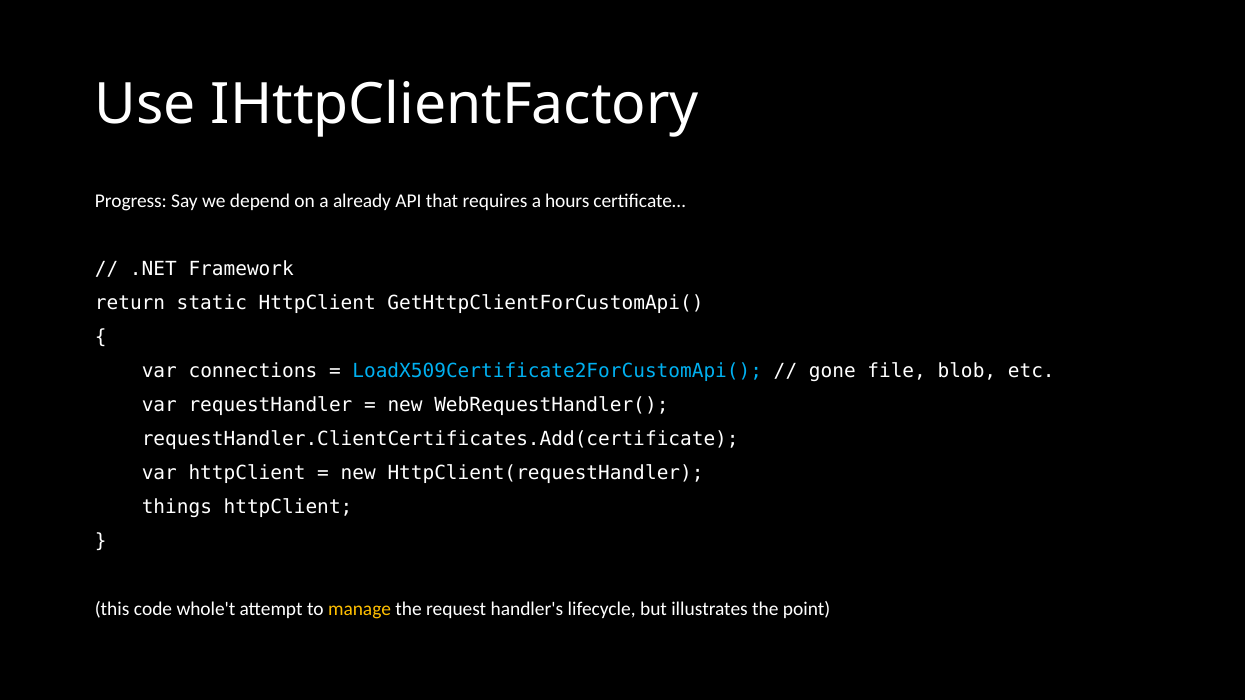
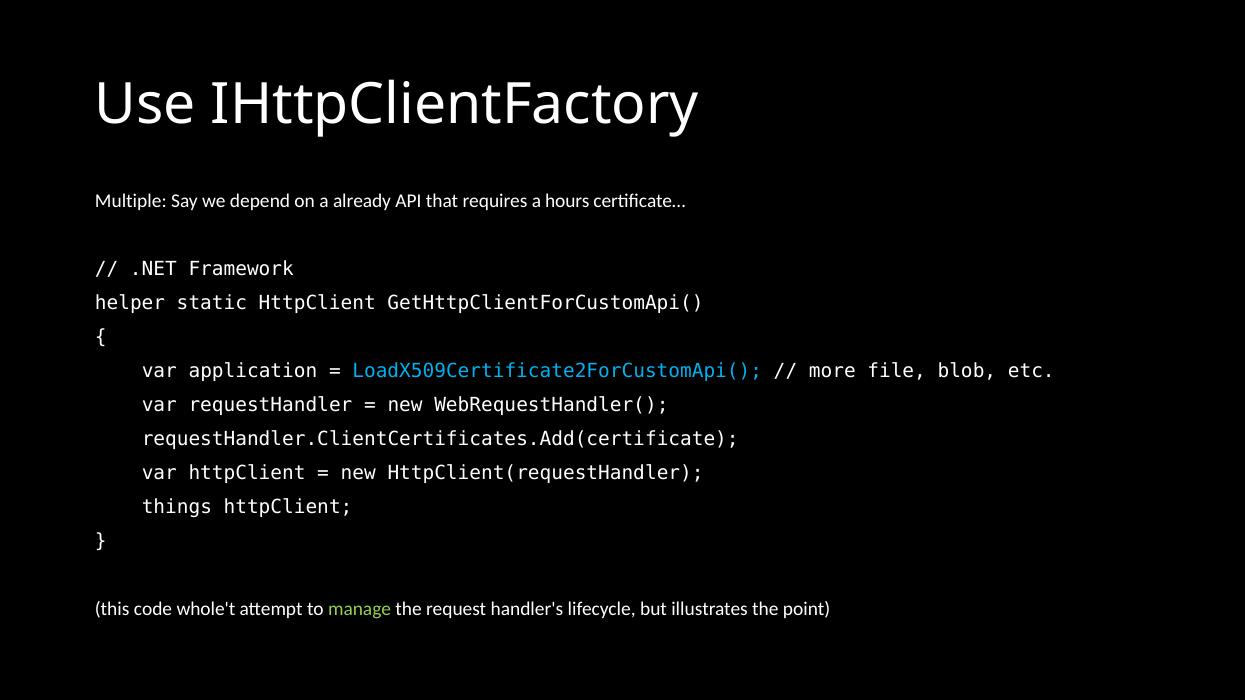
Progress: Progress -> Multiple
return: return -> helper
connections: connections -> application
gone: gone -> more
manage colour: yellow -> light green
